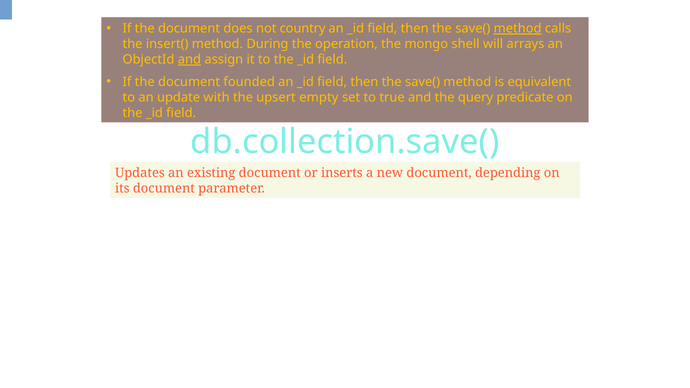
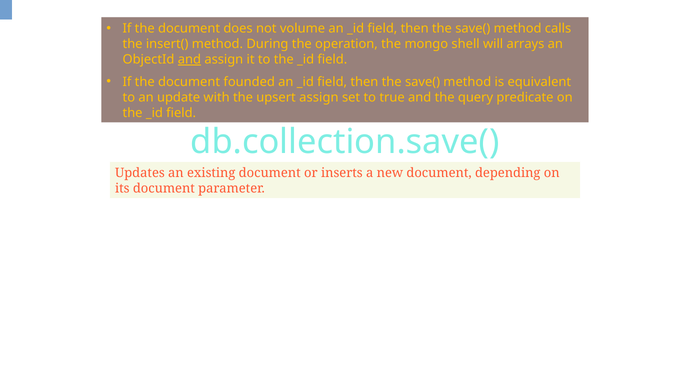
country: country -> volume
method at (518, 28) underline: present -> none
upsert empty: empty -> assign
